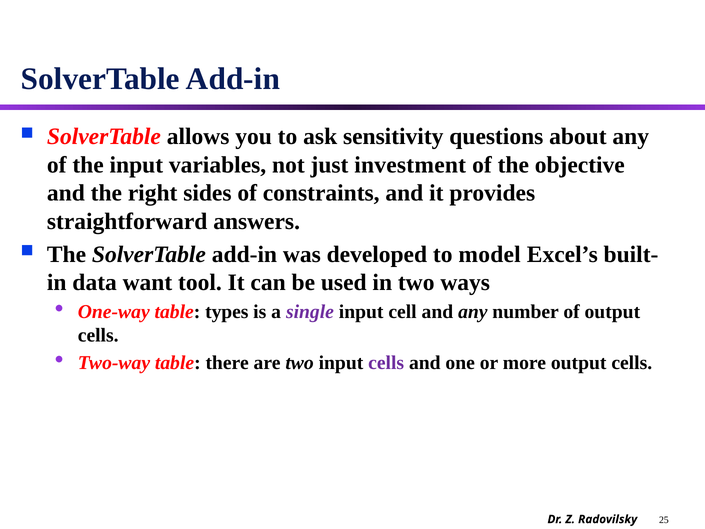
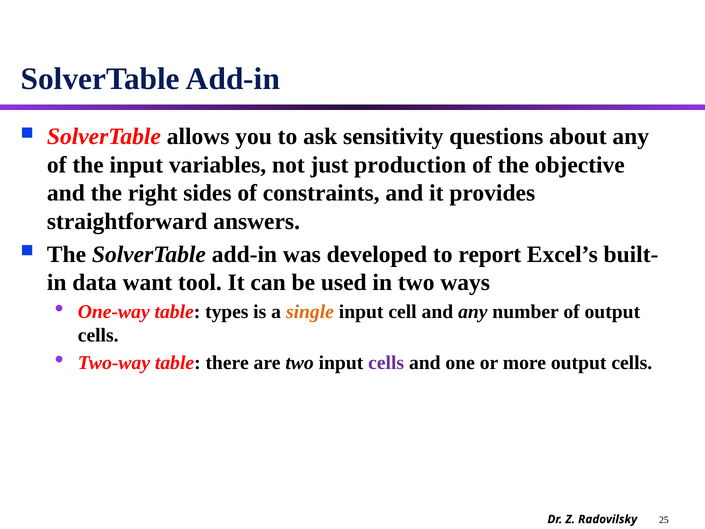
investment: investment -> production
model: model -> report
single colour: purple -> orange
